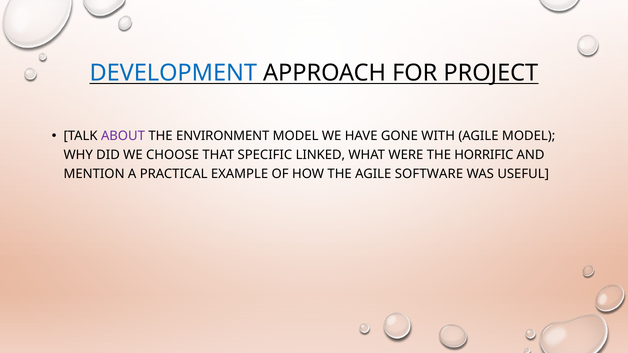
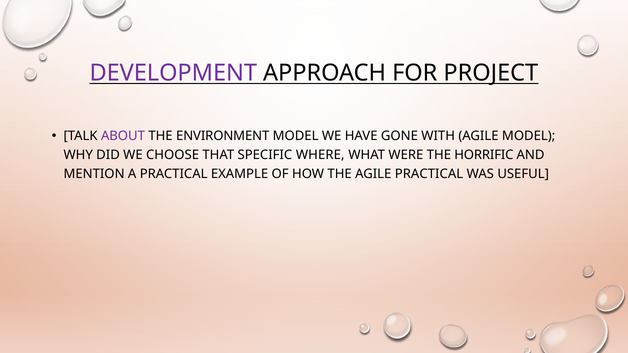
DEVELOPMENT colour: blue -> purple
LINKED: LINKED -> WHERE
AGILE SOFTWARE: SOFTWARE -> PRACTICAL
